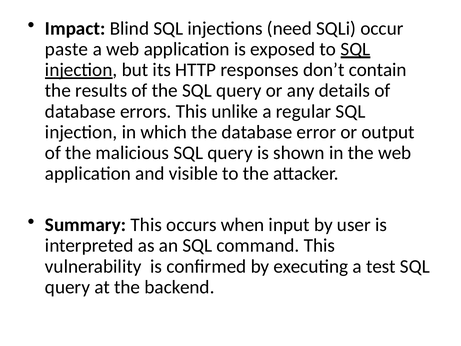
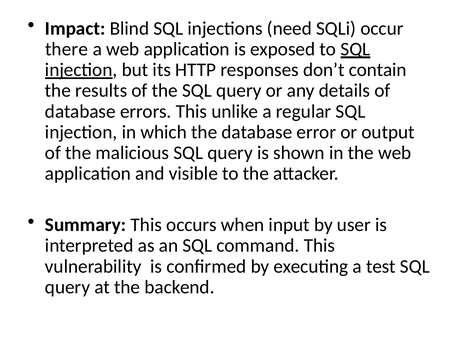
paste: paste -> there
